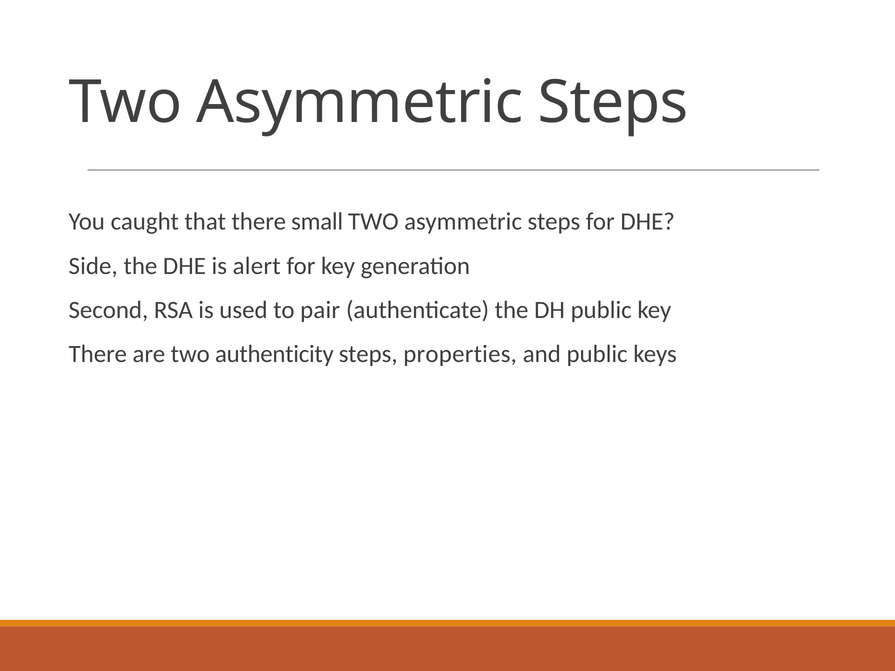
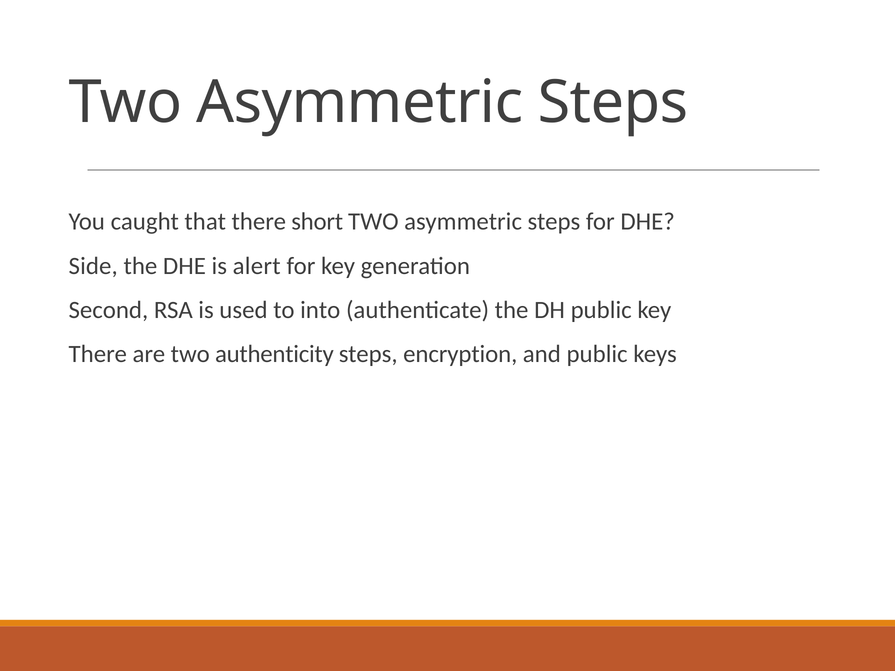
small: small -> short
pair: pair -> into
properties: properties -> encryption
